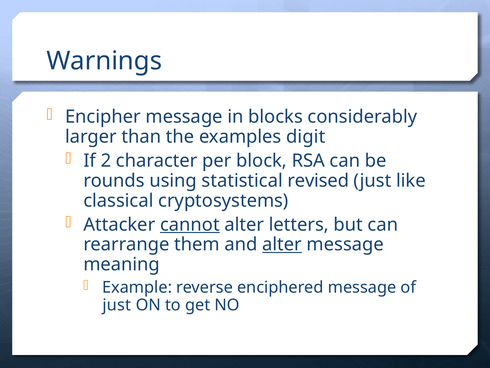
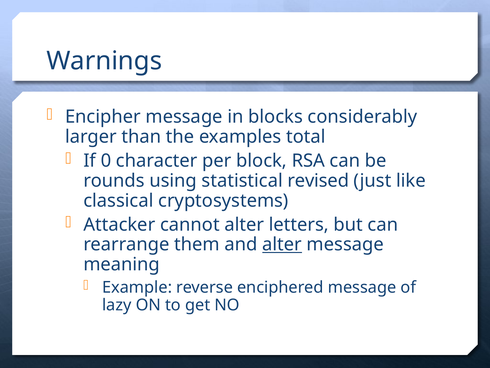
digit: digit -> total
2: 2 -> 0
cannot underline: present -> none
just at (117, 305): just -> lazy
